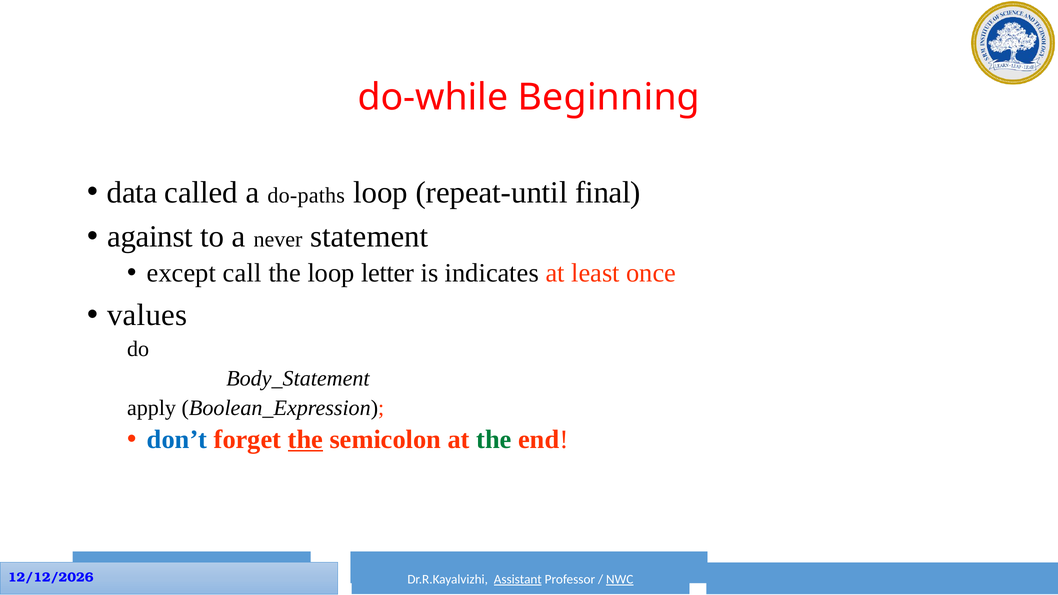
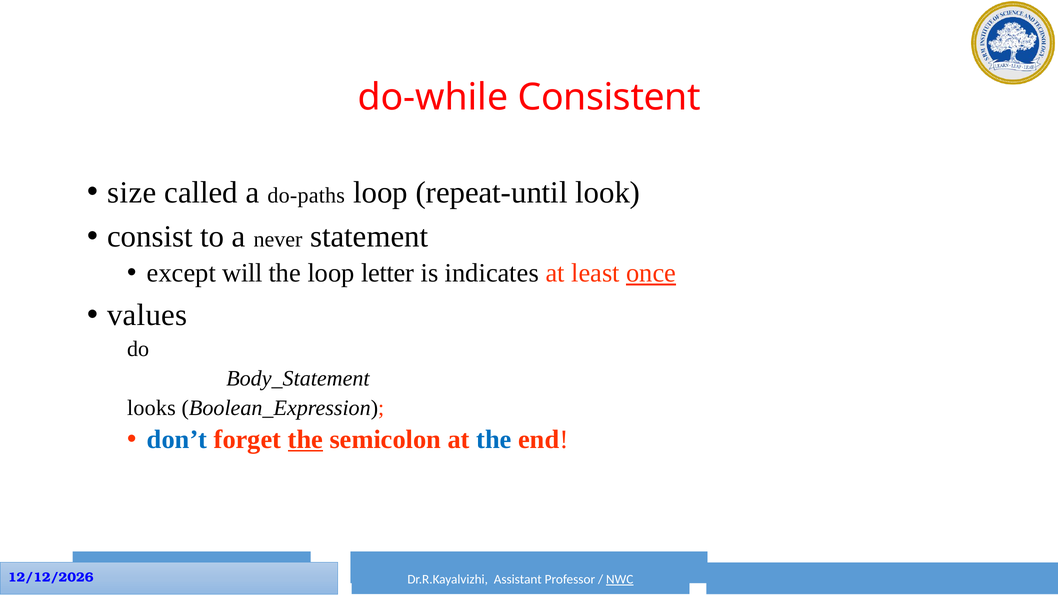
Beginning: Beginning -> Consistent
data: data -> size
final: final -> look
against: against -> consist
call: call -> will
once underline: none -> present
apply: apply -> looks
the at (494, 440) colour: green -> blue
Assistant at (518, 579) underline: present -> none
